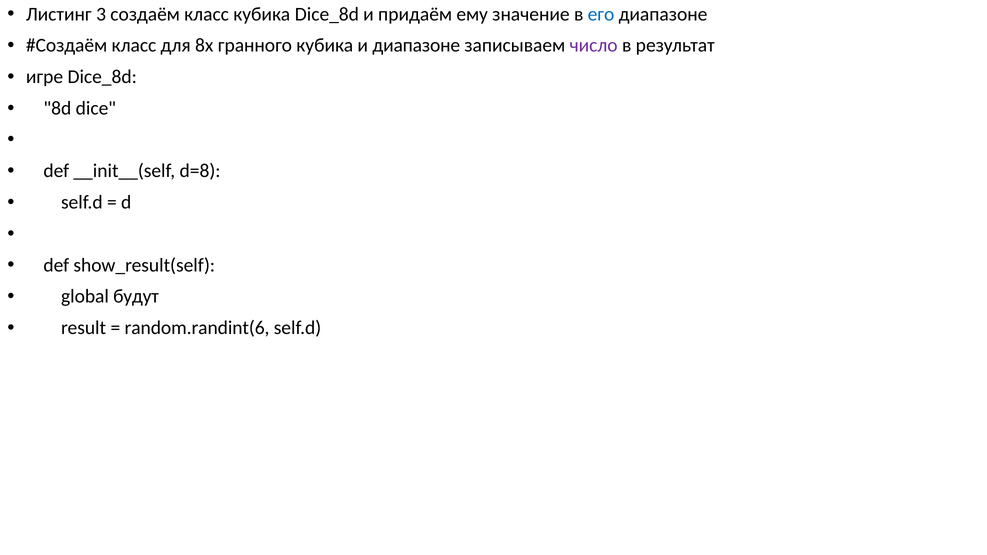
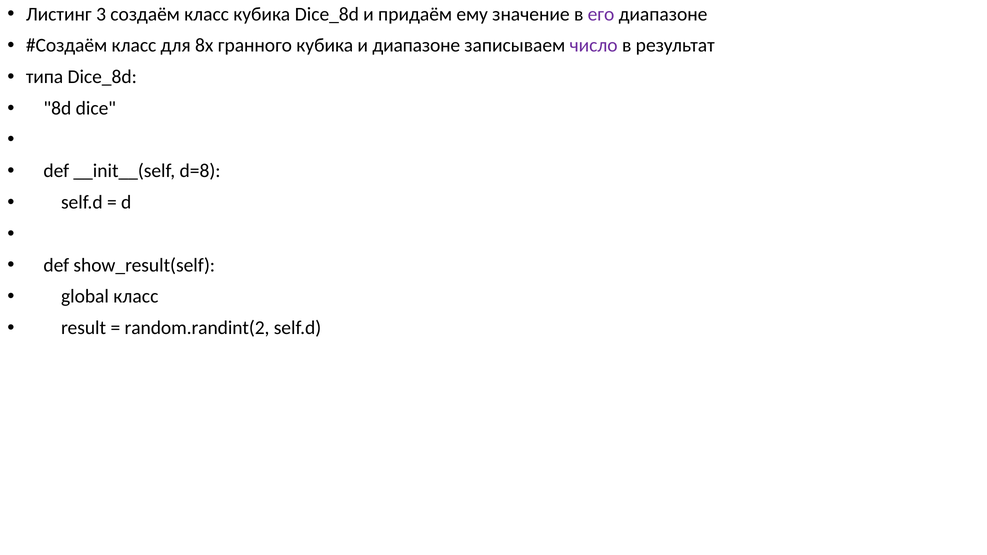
его colour: blue -> purple
игре: игре -> типа
global будут: будут -> класс
random.randint(6: random.randint(6 -> random.randint(2
